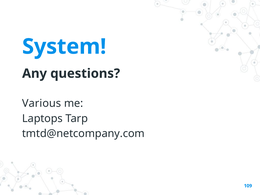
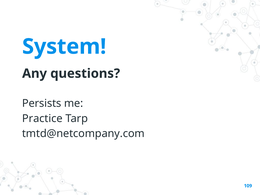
Various: Various -> Persists
Laptops: Laptops -> Practice
